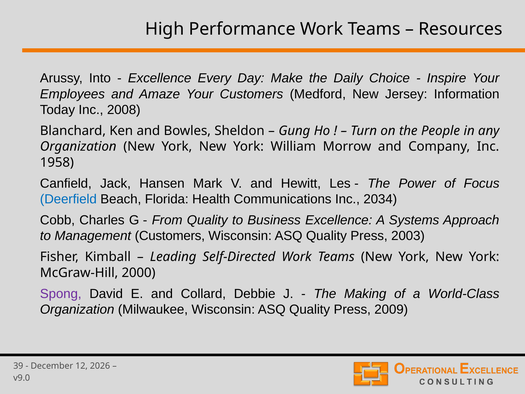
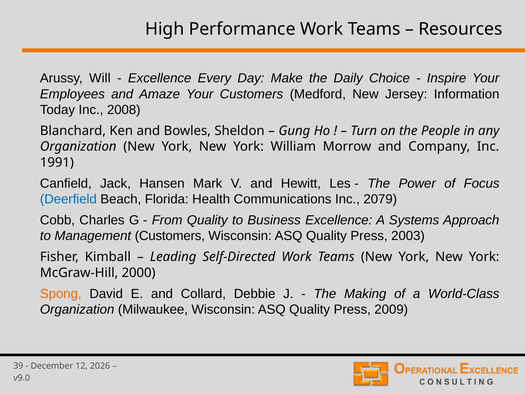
Into: Into -> Will
1958: 1958 -> 1991
2034: 2034 -> 2079
Spong colour: purple -> orange
